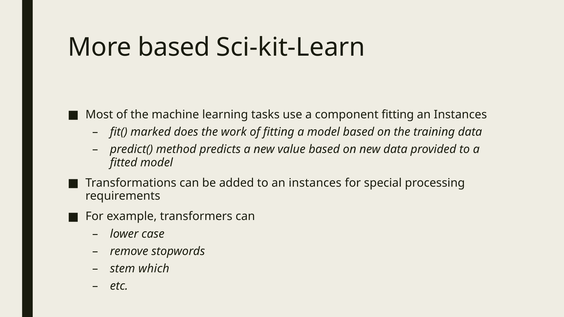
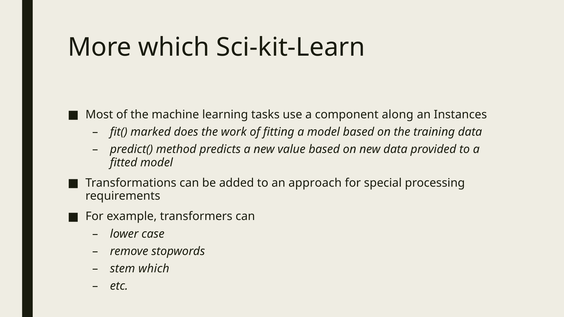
More based: based -> which
component fitting: fitting -> along
to an instances: instances -> approach
